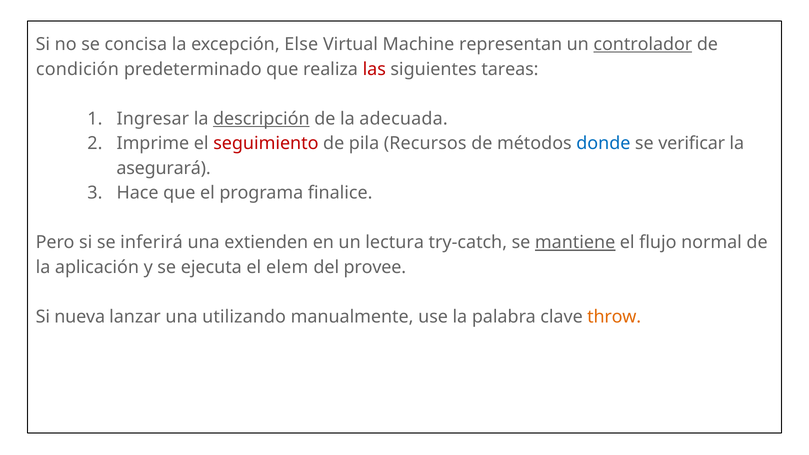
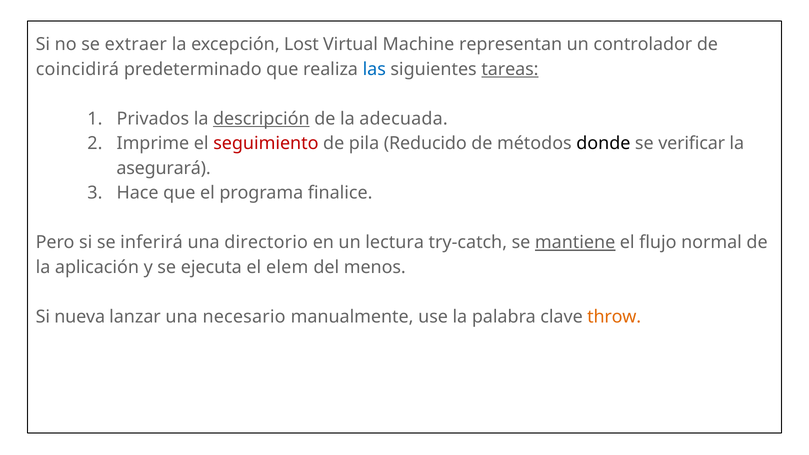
concisa: concisa -> extraer
Else: Else -> Lost
controlador underline: present -> none
condición: condición -> coincidirá
las colour: red -> blue
tareas underline: none -> present
Ingresar: Ingresar -> Privados
Recursos: Recursos -> Reducido
donde colour: blue -> black
extienden: extienden -> directorio
provee: provee -> menos
utilizando: utilizando -> necesario
